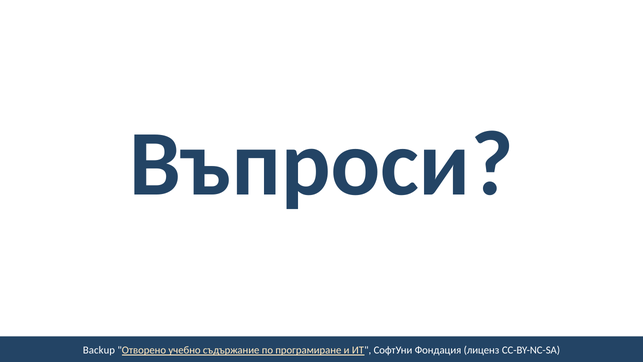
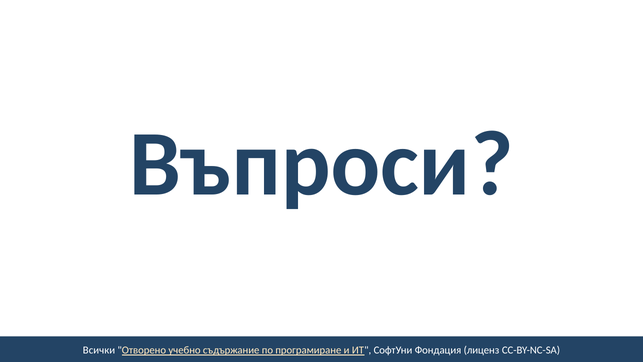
Backup: Backup -> Всички
